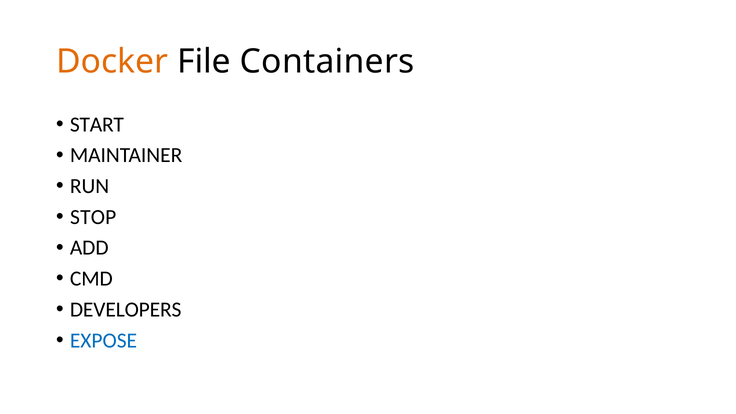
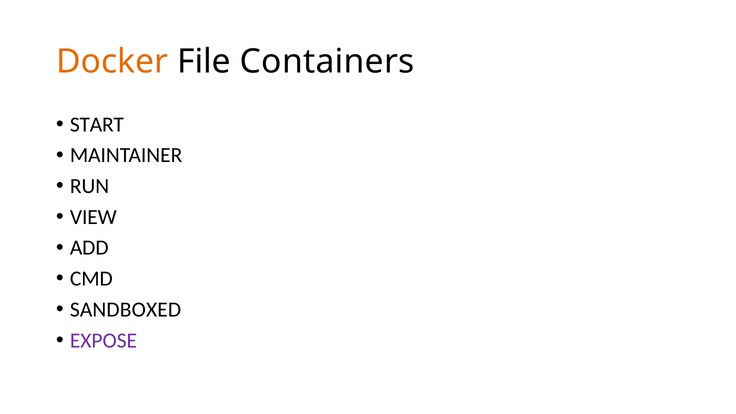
STOP: STOP -> VIEW
DEVELOPERS: DEVELOPERS -> SANDBOXED
EXPOSE colour: blue -> purple
